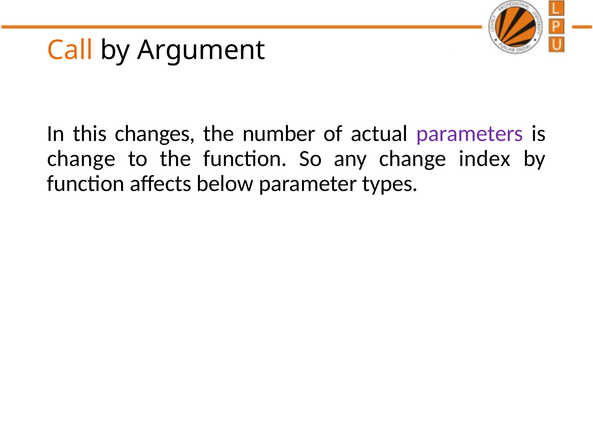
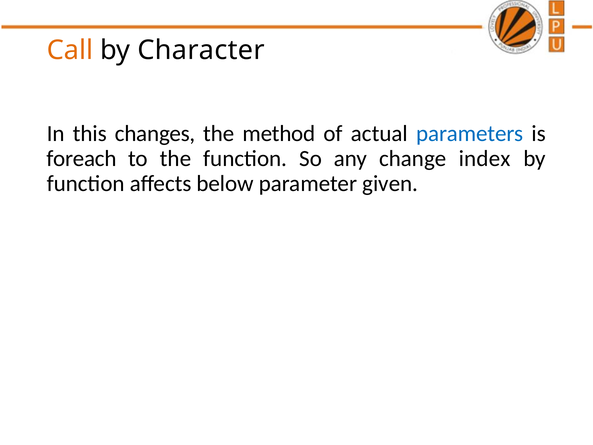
Argument: Argument -> Character
number: number -> method
parameters colour: purple -> blue
change at (81, 158): change -> foreach
types: types -> given
